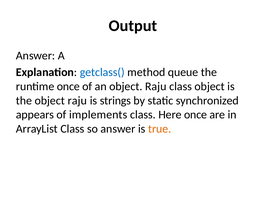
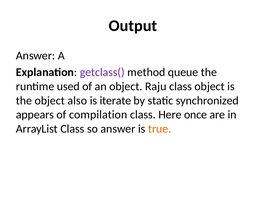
getclass( colour: blue -> purple
runtime once: once -> used
the object raju: raju -> also
strings: strings -> iterate
implements: implements -> compilation
